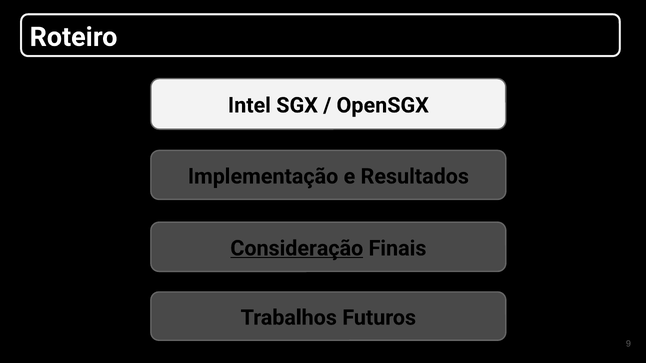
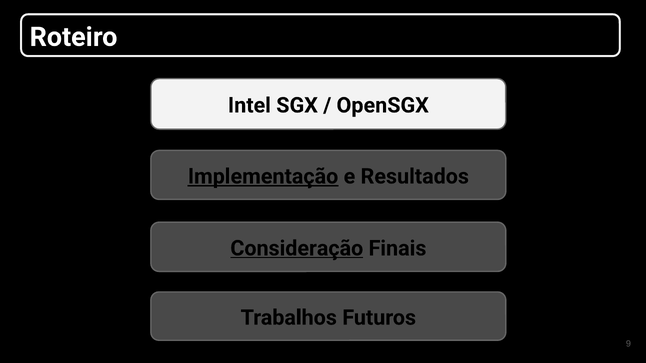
Implementação underline: none -> present
